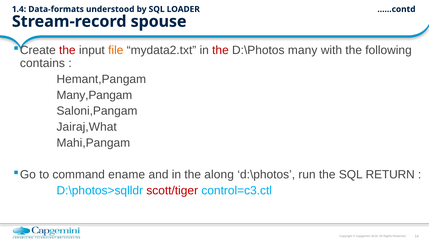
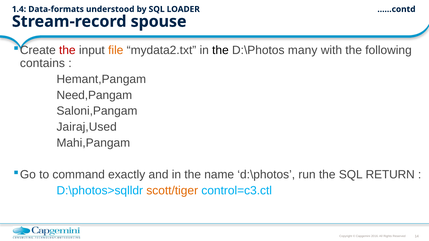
the at (220, 50) colour: red -> black
Many,Pangam: Many,Pangam -> Need,Pangam
Jairaj,What: Jairaj,What -> Jairaj,Used
ename: ename -> exactly
along: along -> name
scott/tiger colour: red -> orange
